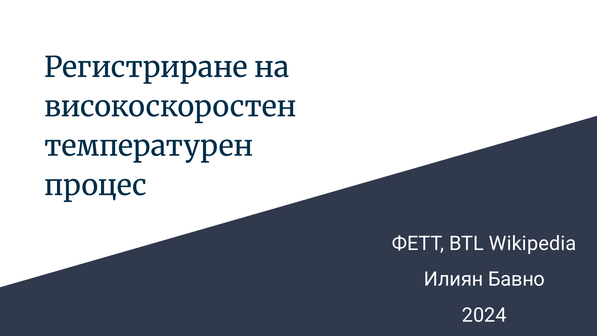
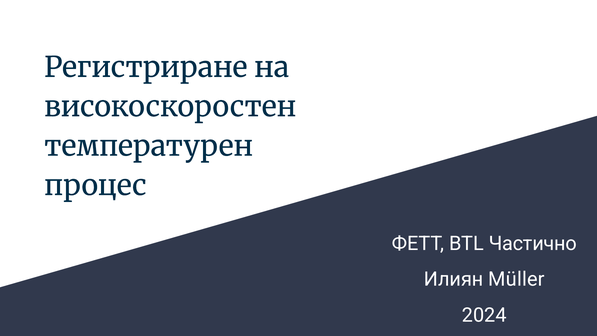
Wikipedia: Wikipedia -> Частично
Бавно: Бавно -> Müller
